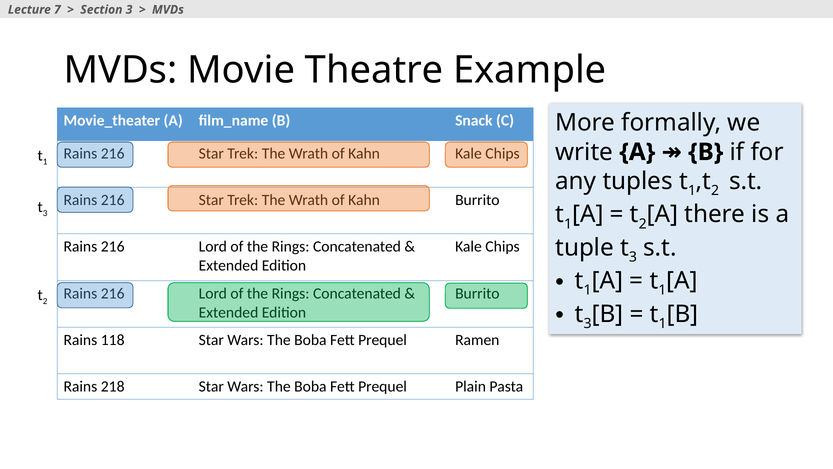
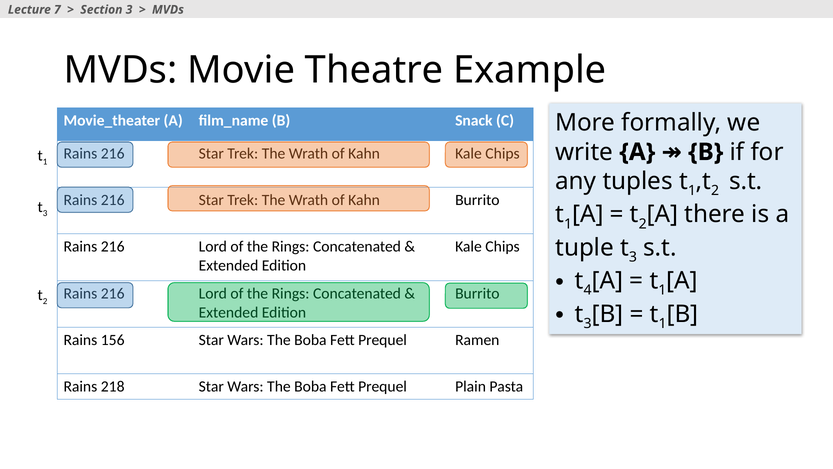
1 at (588, 290): 1 -> 4
118: 118 -> 156
